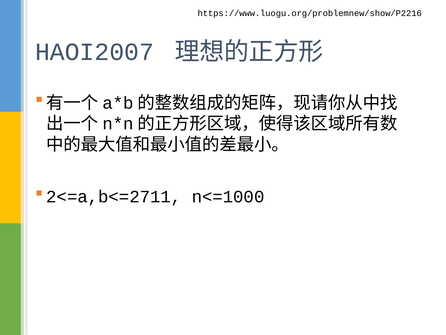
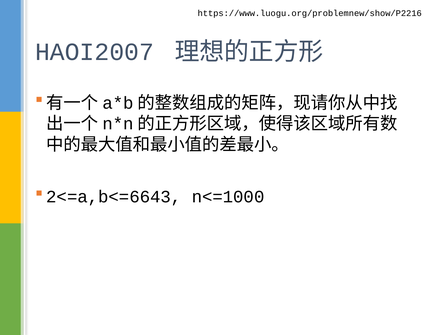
2<=a,b<=2711: 2<=a,b<=2711 -> 2<=a,b<=6643
